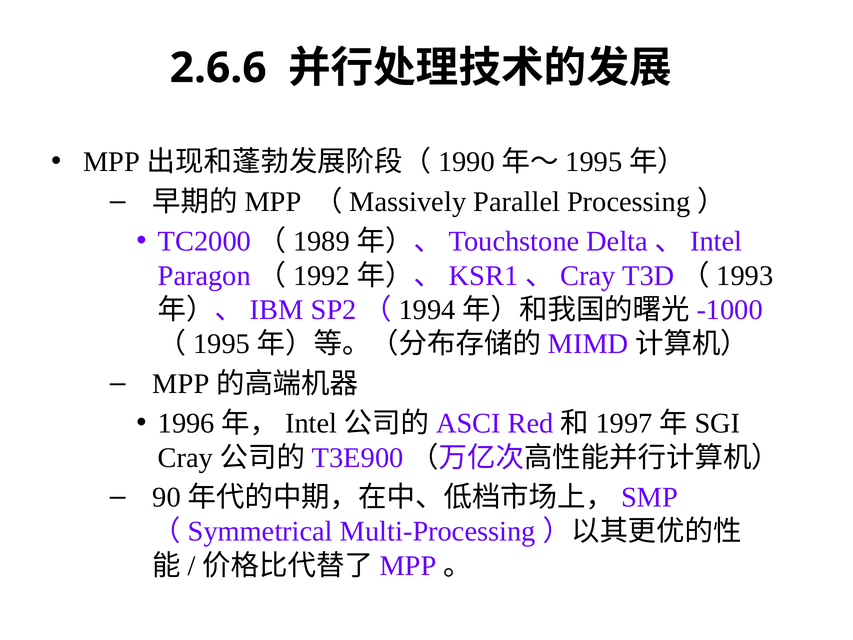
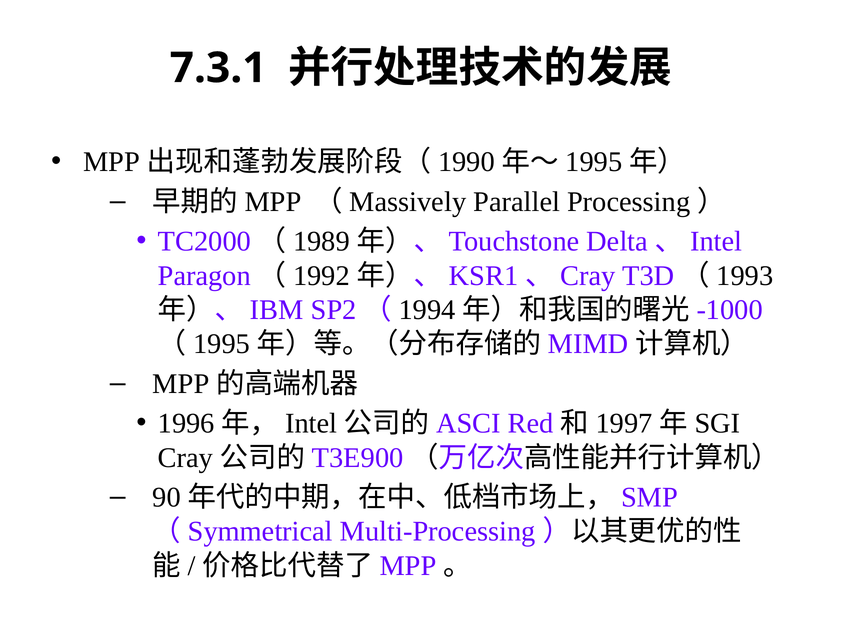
2.6.6: 2.6.6 -> 7.3.1
